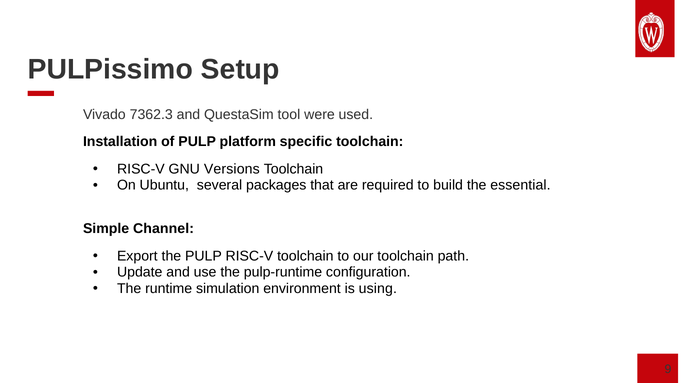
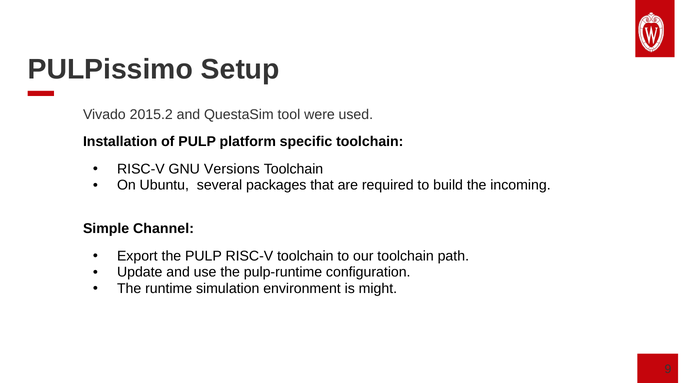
7362.3: 7362.3 -> 2015.2
essential: essential -> incoming
using: using -> might
